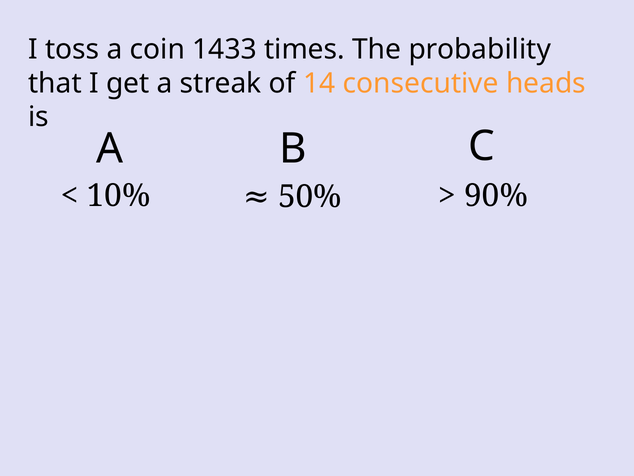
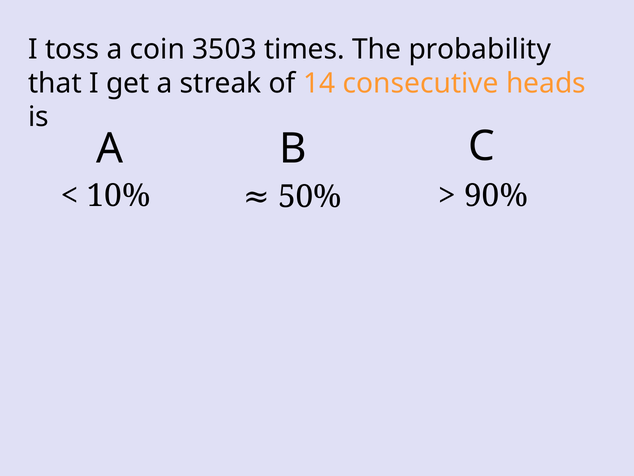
1433: 1433 -> 3503
